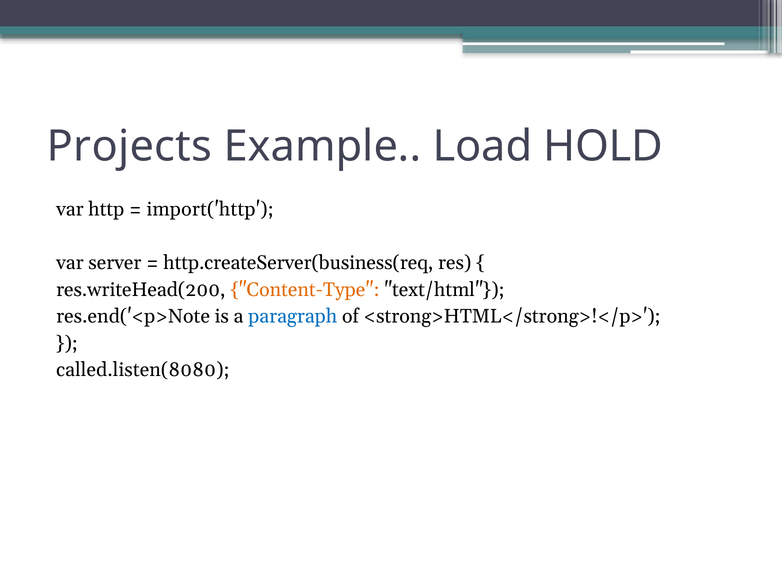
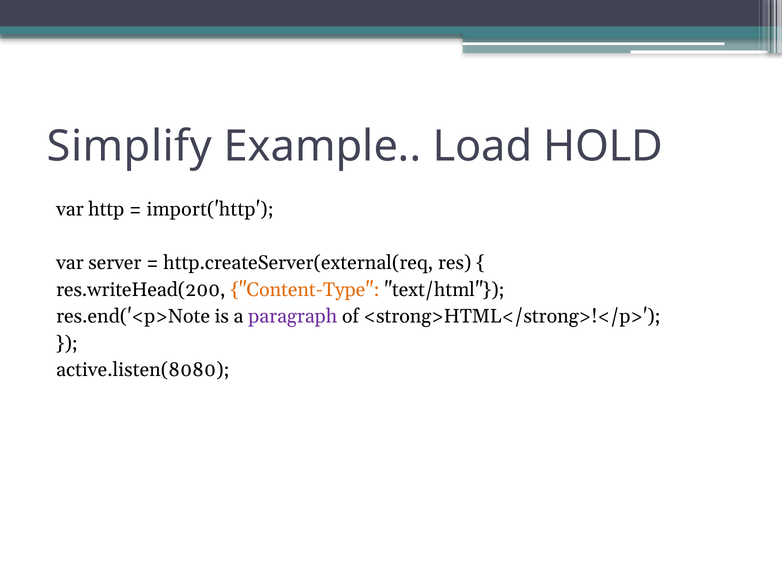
Projects: Projects -> Simplify
http.createServer(business(req: http.createServer(business(req -> http.createServer(external(req
paragraph colour: blue -> purple
called.listen(8080: called.listen(8080 -> active.listen(8080
